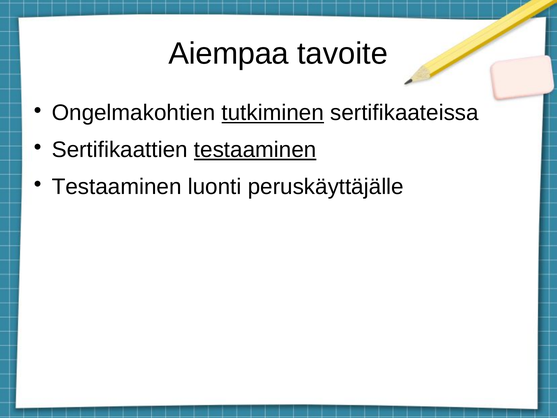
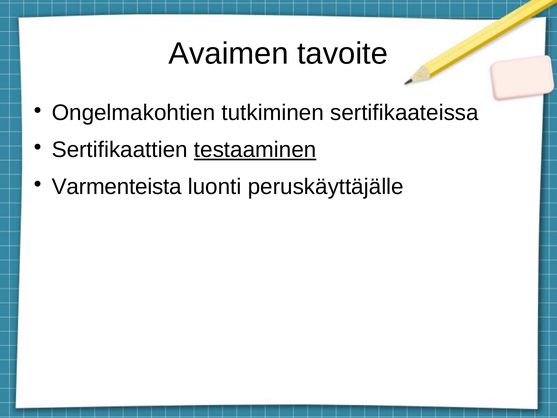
Aiempaa: Aiempaa -> Avaimen
tutkiminen underline: present -> none
Testaaminen at (117, 187): Testaaminen -> Varmenteista
